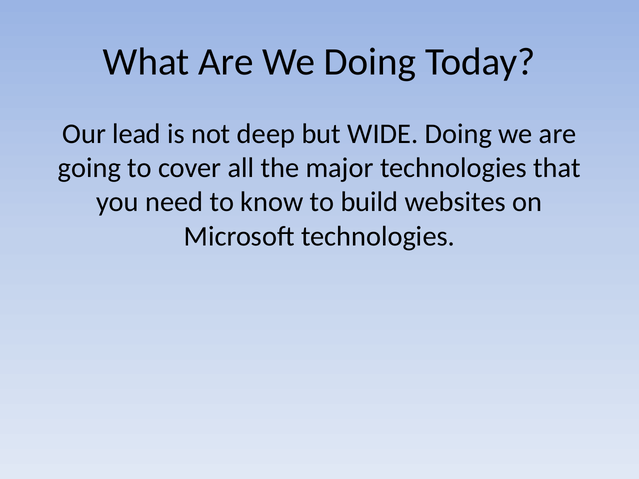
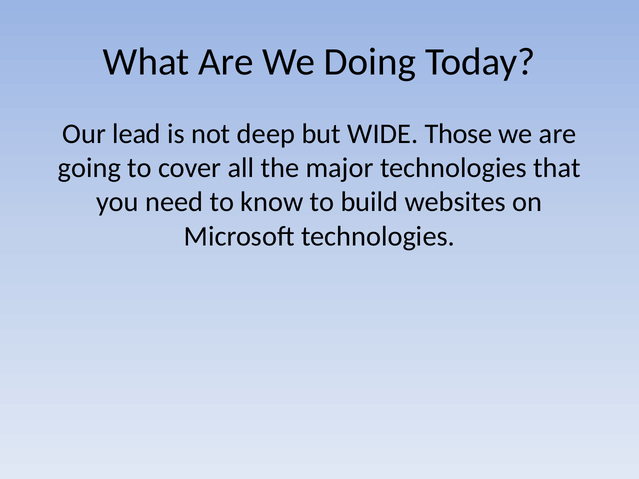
WIDE Doing: Doing -> Those
